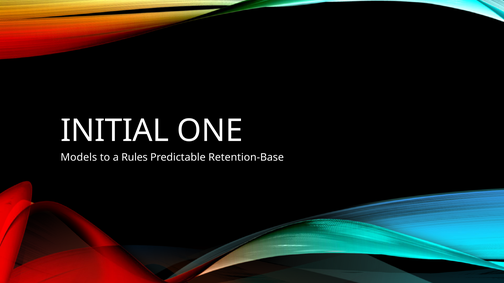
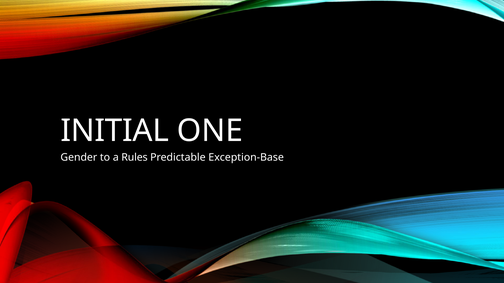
Models: Models -> Gender
Retention-Base: Retention-Base -> Exception-Base
